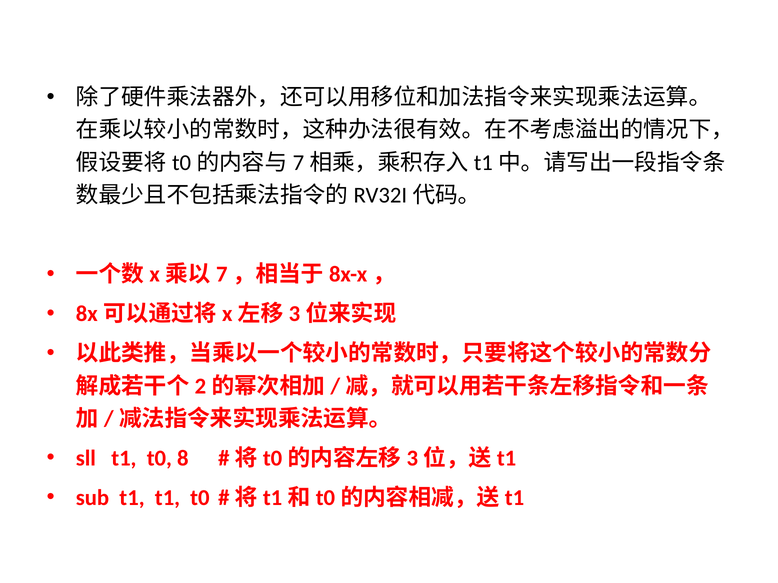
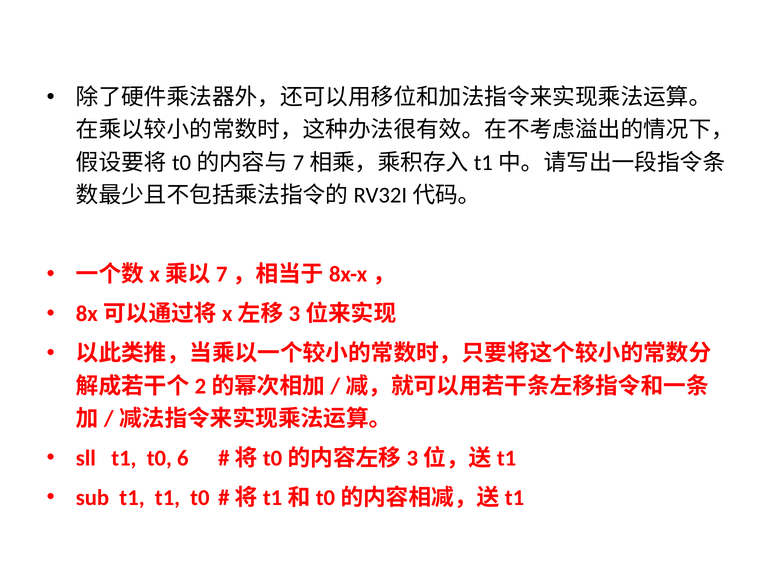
8: 8 -> 6
